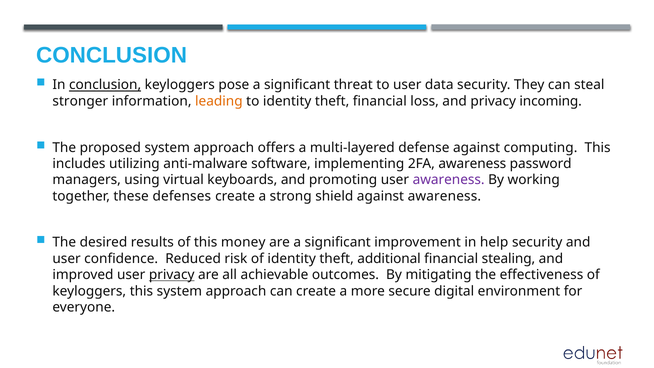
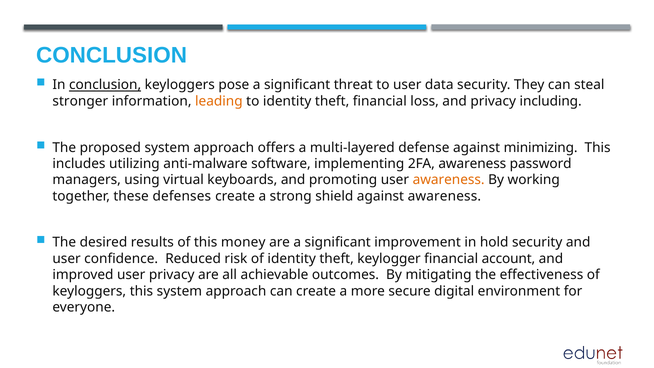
incoming: incoming -> including
computing: computing -> minimizing
awareness at (449, 180) colour: purple -> orange
help: help -> hold
additional: additional -> keylogger
stealing: stealing -> account
privacy at (172, 275) underline: present -> none
